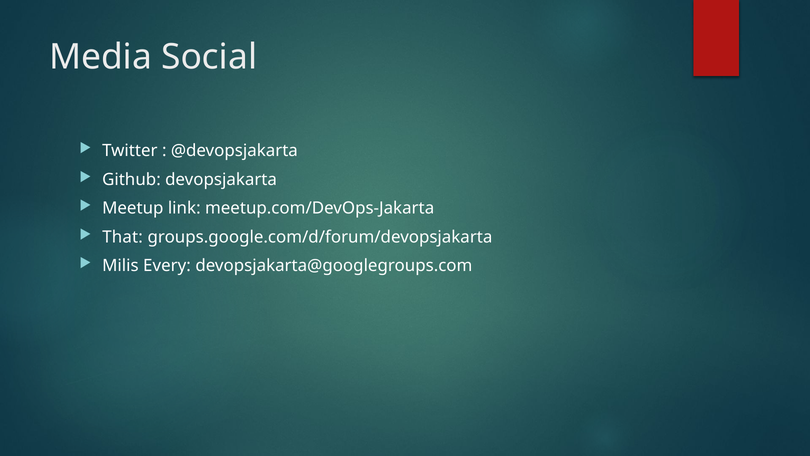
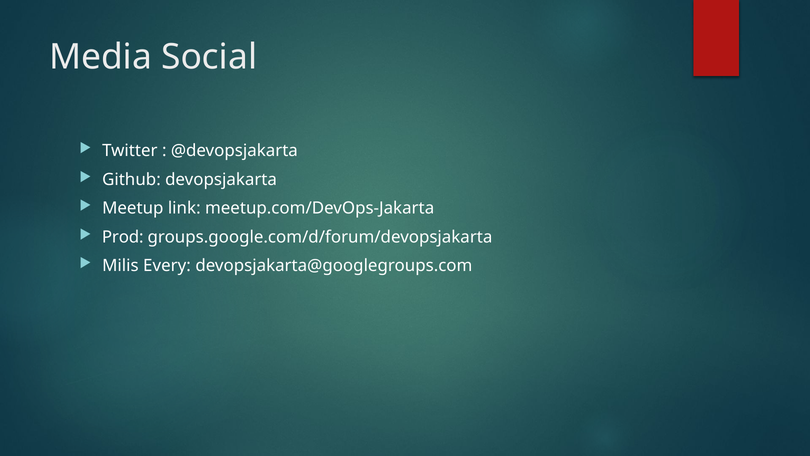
That: That -> Prod
